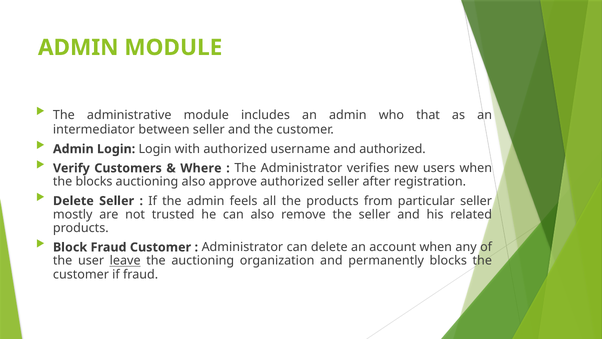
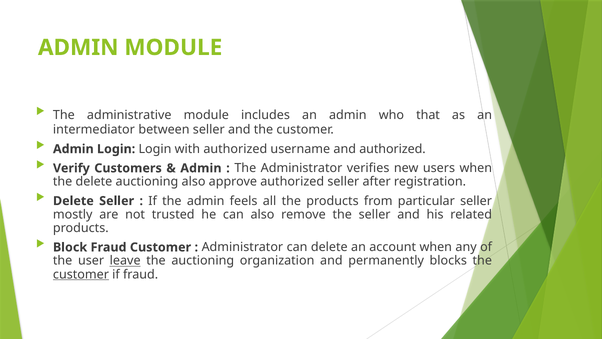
Where at (201, 168): Where -> Admin
the blocks: blocks -> delete
customer at (81, 274) underline: none -> present
